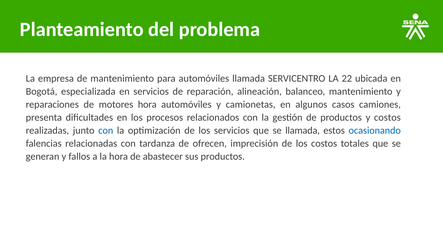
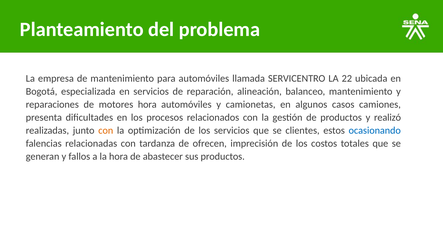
y costos: costos -> realizó
con at (106, 131) colour: blue -> orange
se llamada: llamada -> clientes
